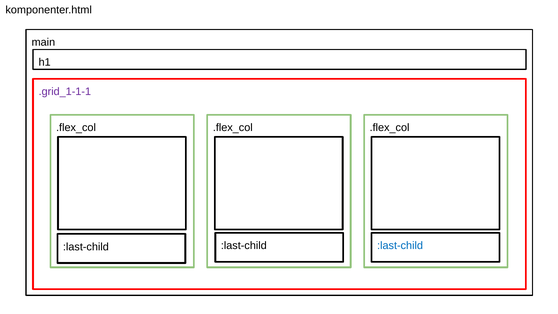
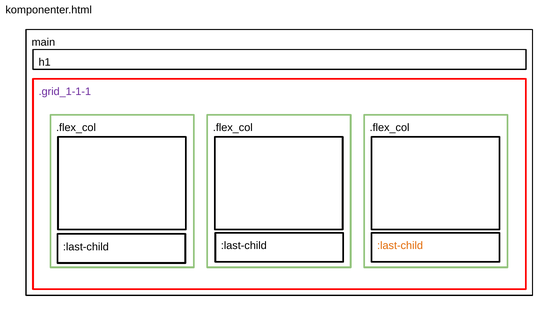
:last-child at (400, 246) colour: blue -> orange
